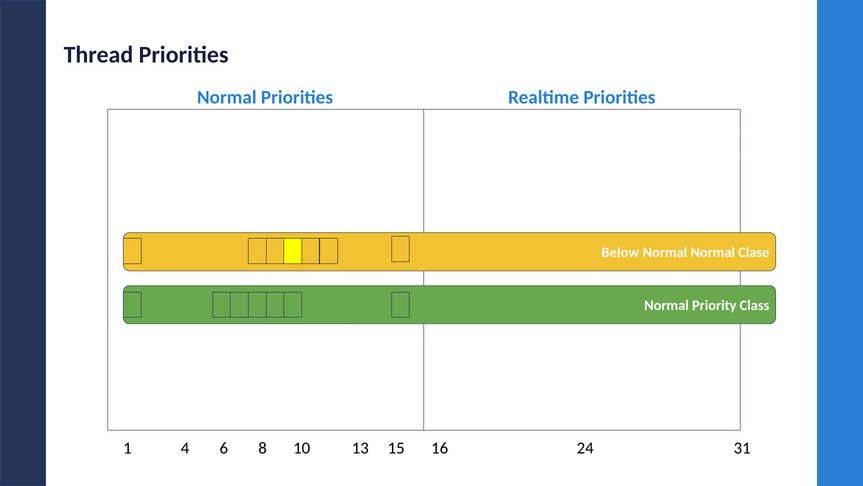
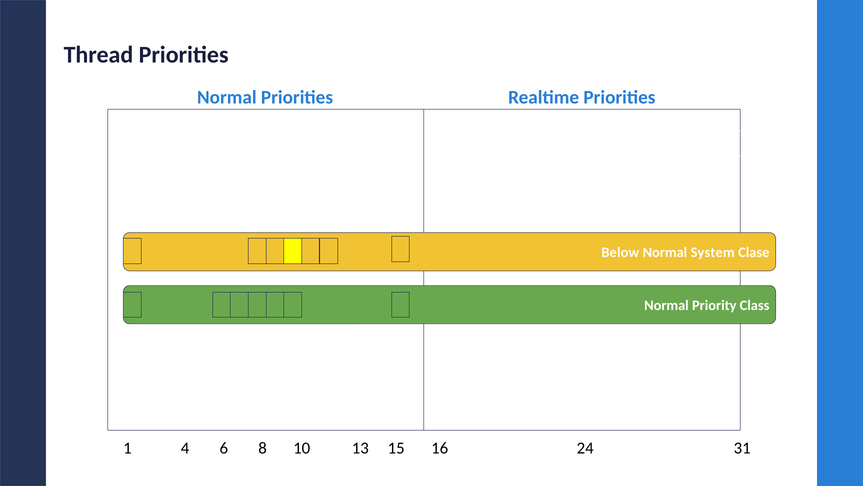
Normal Normal: Normal -> System
